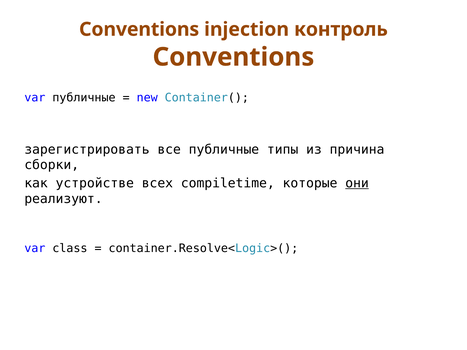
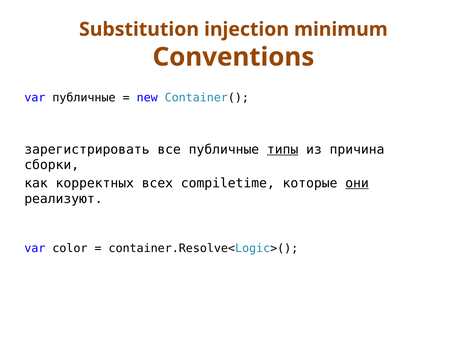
Conventions at (139, 29): Conventions -> Substitution
контроль: контроль -> minimum
типы underline: none -> present
устройстве: устройстве -> корректных
class: class -> color
